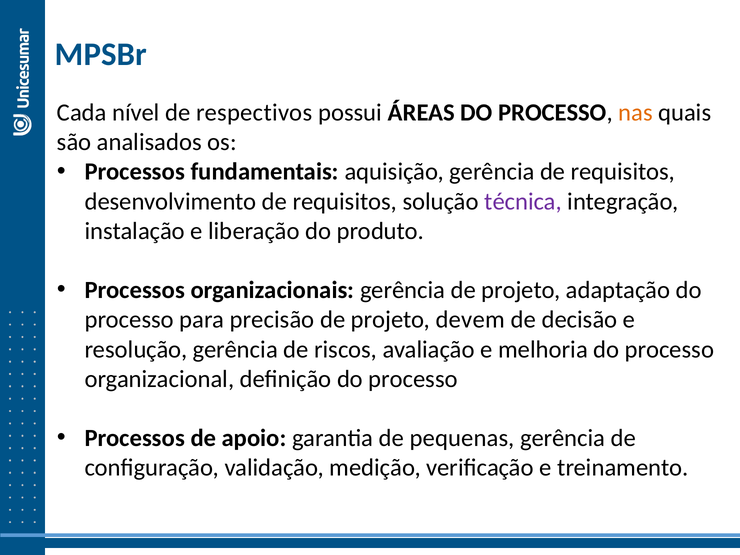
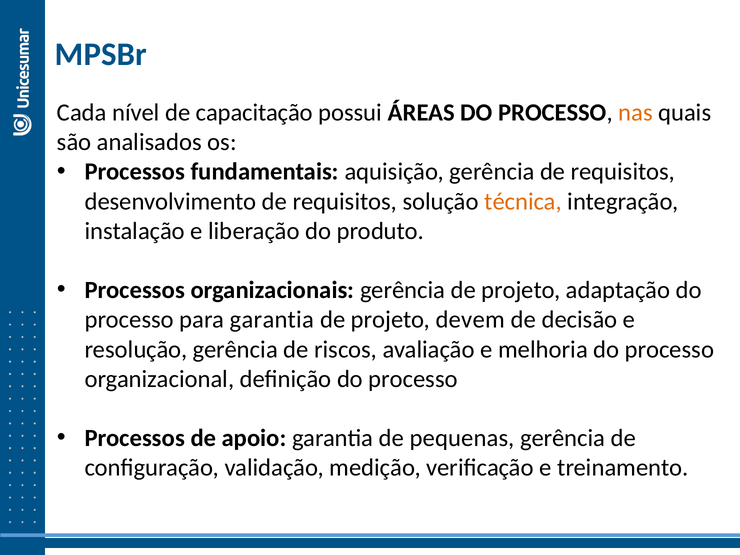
respectivos: respectivos -> capacitação
técnica colour: purple -> orange
para precisão: precisão -> garantia
